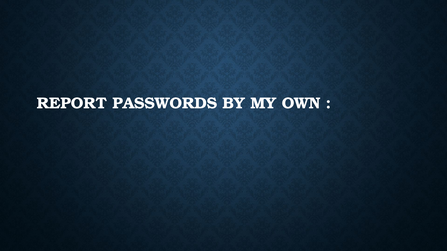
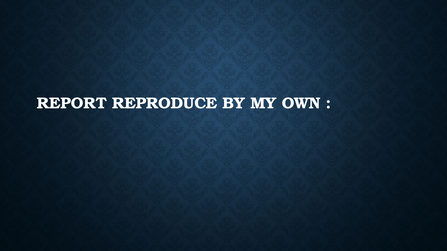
PASSWORDS: PASSWORDS -> REPRODUCE
